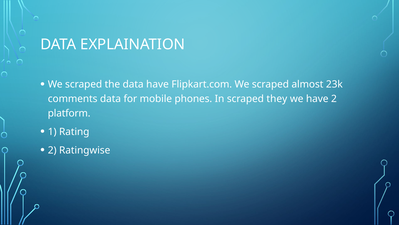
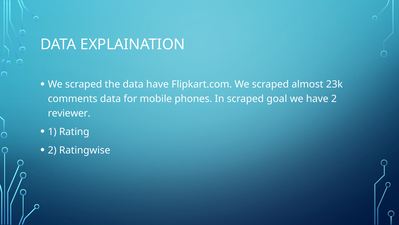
they: they -> goal
platform: platform -> reviewer
